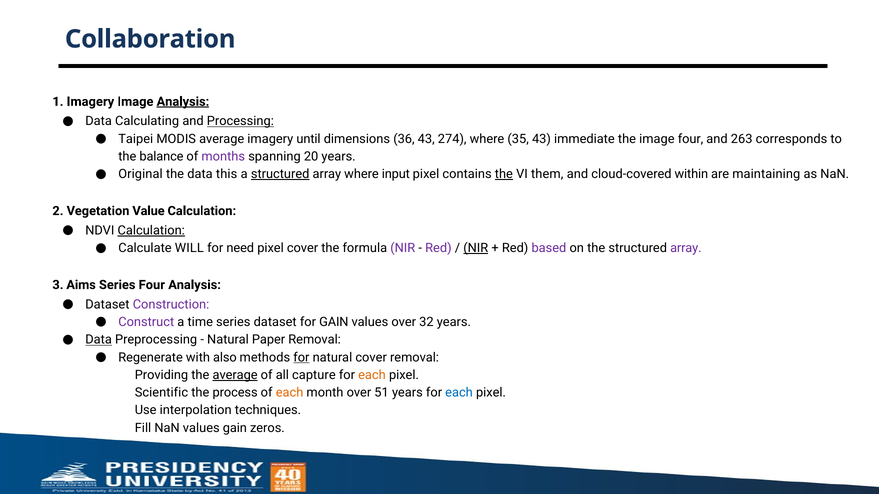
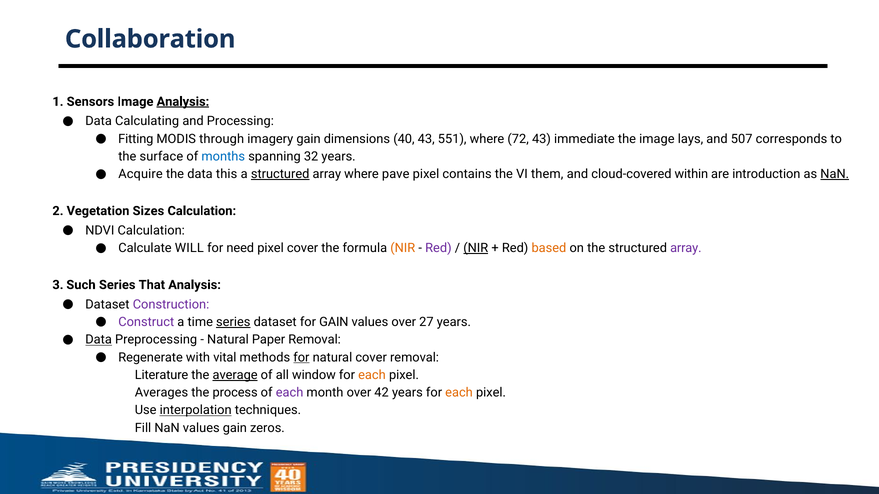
1 Imagery: Imagery -> Sensors
Processing underline: present -> none
Taipei: Taipei -> Fitting
MODIS average: average -> through
imagery until: until -> gain
36: 36 -> 40
274: 274 -> 551
35: 35 -> 72
image four: four -> lays
263: 263 -> 507
balance: balance -> surface
months colour: purple -> blue
20: 20 -> 32
Original: Original -> Acquire
input: input -> pave
the at (504, 174) underline: present -> none
maintaining: maintaining -> introduction
NaN at (835, 174) underline: none -> present
Value: Value -> Sizes
Calculation at (151, 231) underline: present -> none
NIR at (403, 248) colour: purple -> orange
based colour: purple -> orange
Aims: Aims -> Such
Series Four: Four -> That
series at (233, 322) underline: none -> present
32: 32 -> 27
also: also -> vital
Providing: Providing -> Literature
capture: capture -> window
Scientific: Scientific -> Averages
each at (290, 393) colour: orange -> purple
51: 51 -> 42
each at (459, 393) colour: blue -> orange
interpolation underline: none -> present
